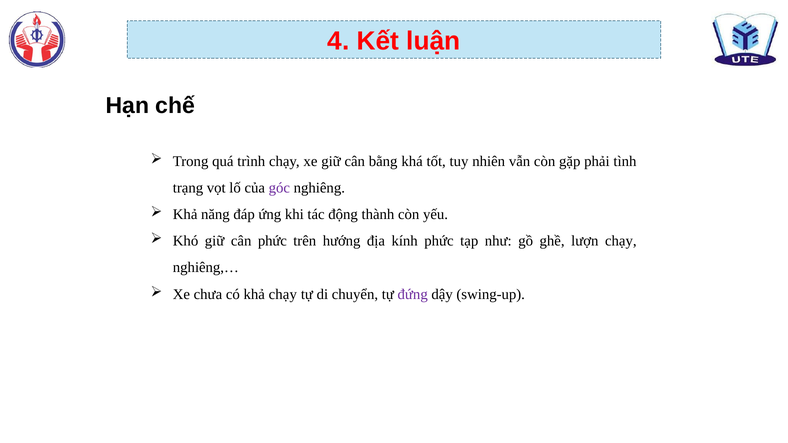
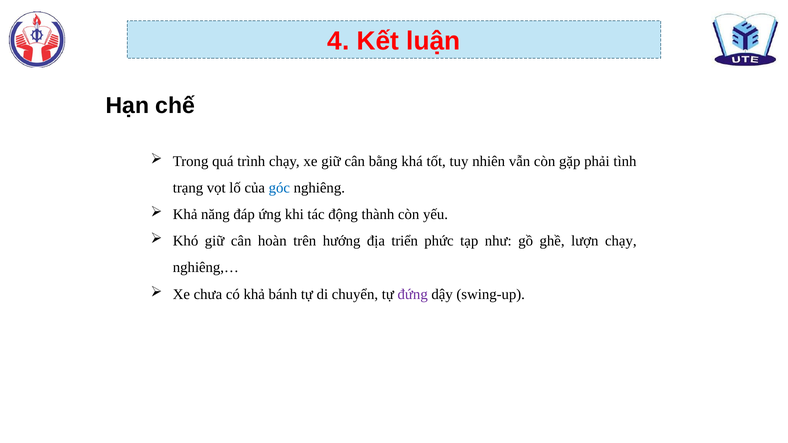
góc colour: purple -> blue
cân phức: phức -> hoàn
kính: kính -> triển
khả chạy: chạy -> bánh
